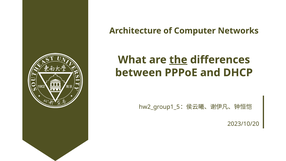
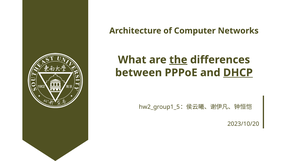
DHCP underline: none -> present
